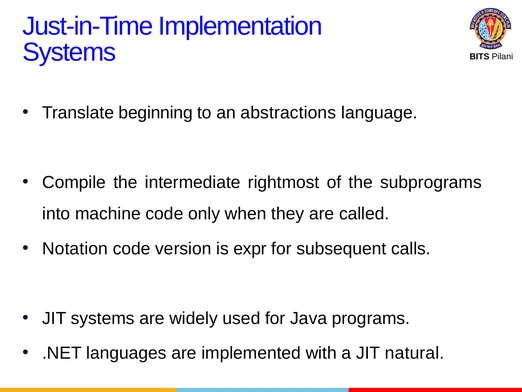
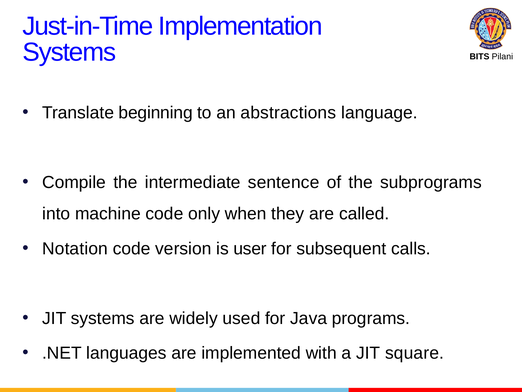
rightmost: rightmost -> sentence
expr: expr -> user
natural: natural -> square
